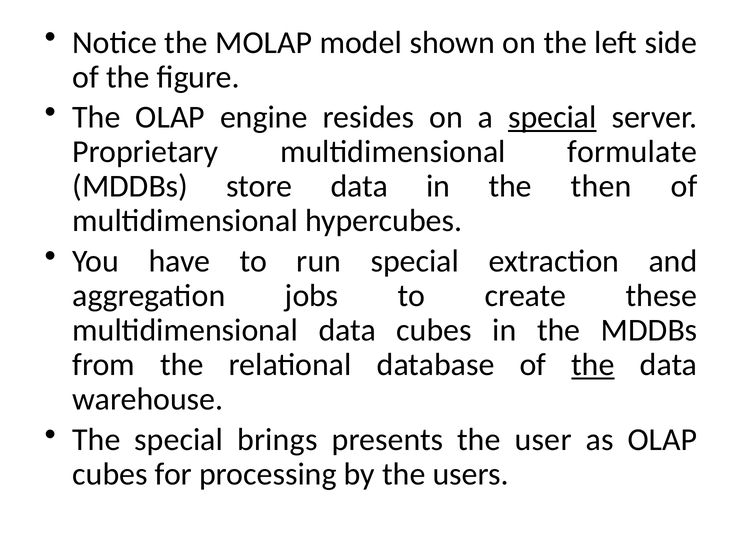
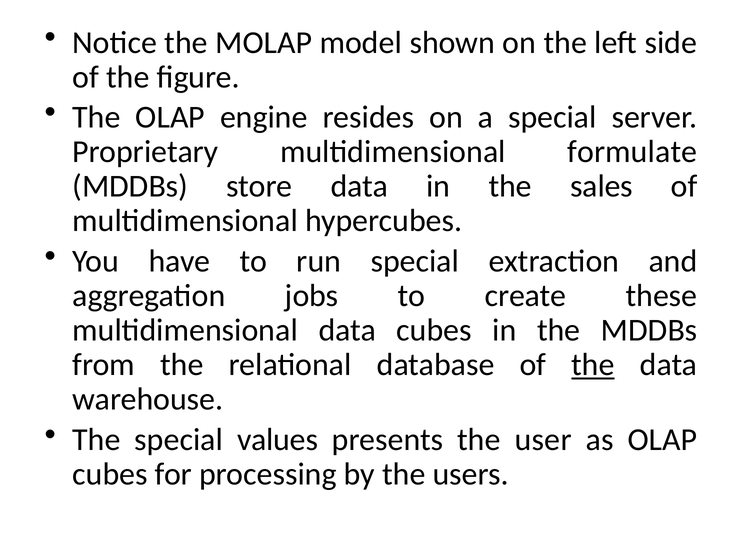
special at (552, 117) underline: present -> none
then: then -> sales
brings: brings -> values
